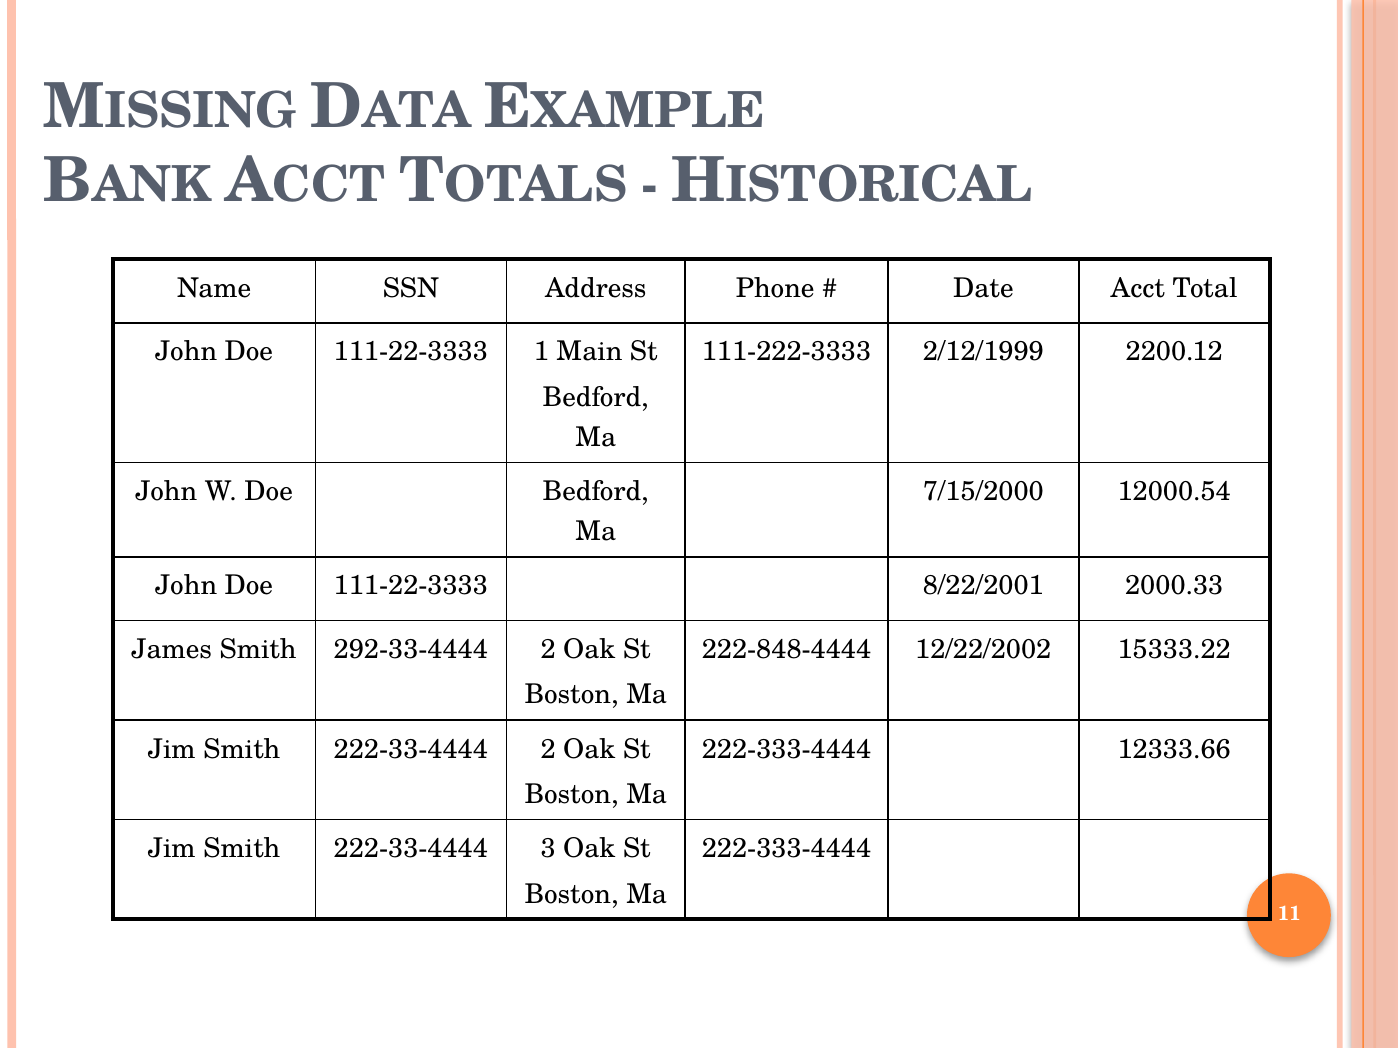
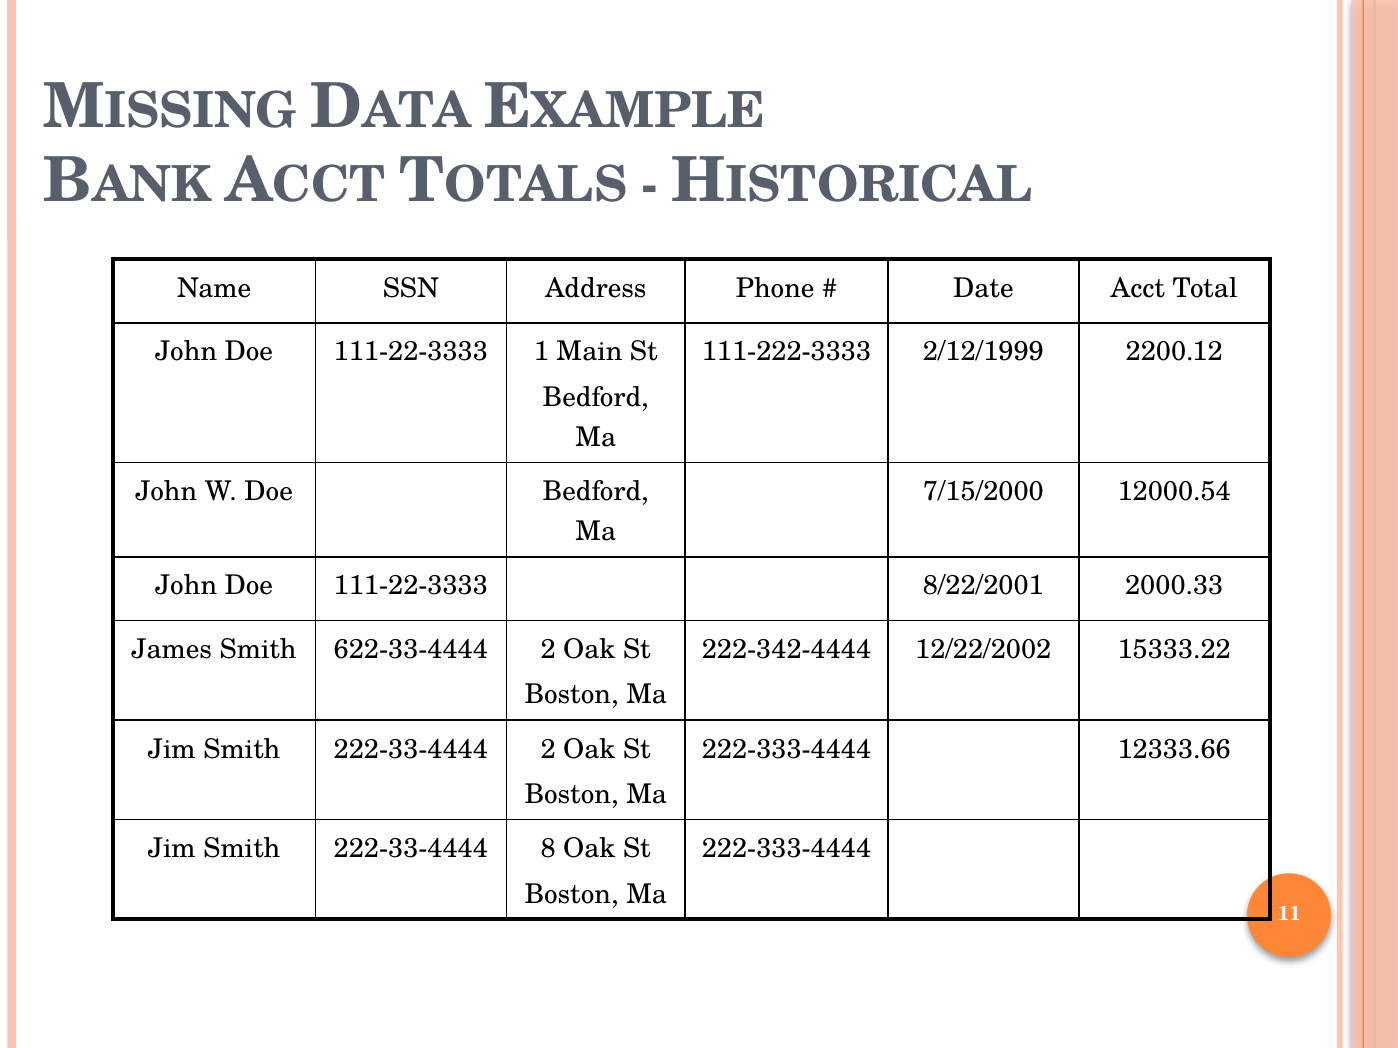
292-33-4444: 292-33-4444 -> 622-33-4444
222-848-4444: 222-848-4444 -> 222-342-4444
3: 3 -> 8
